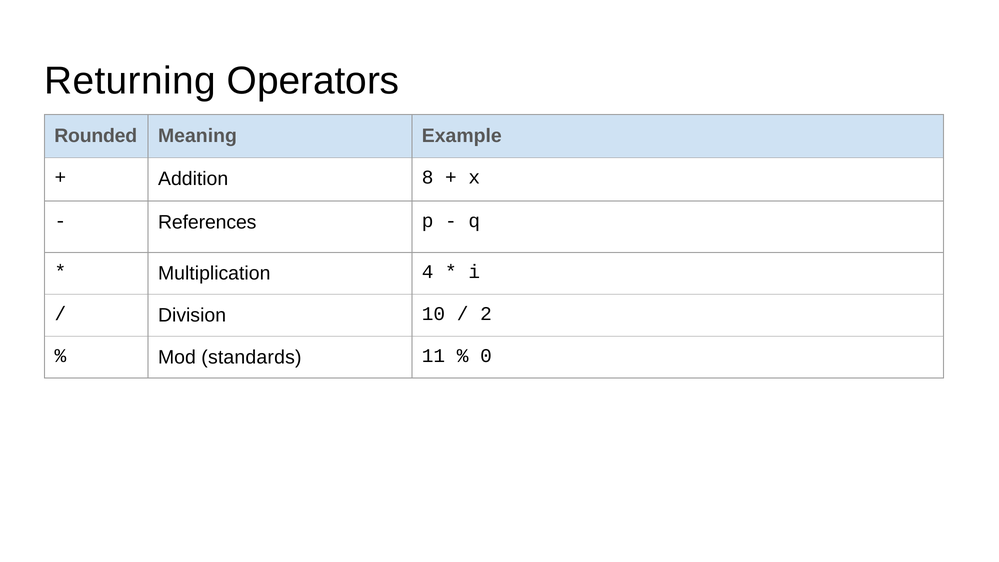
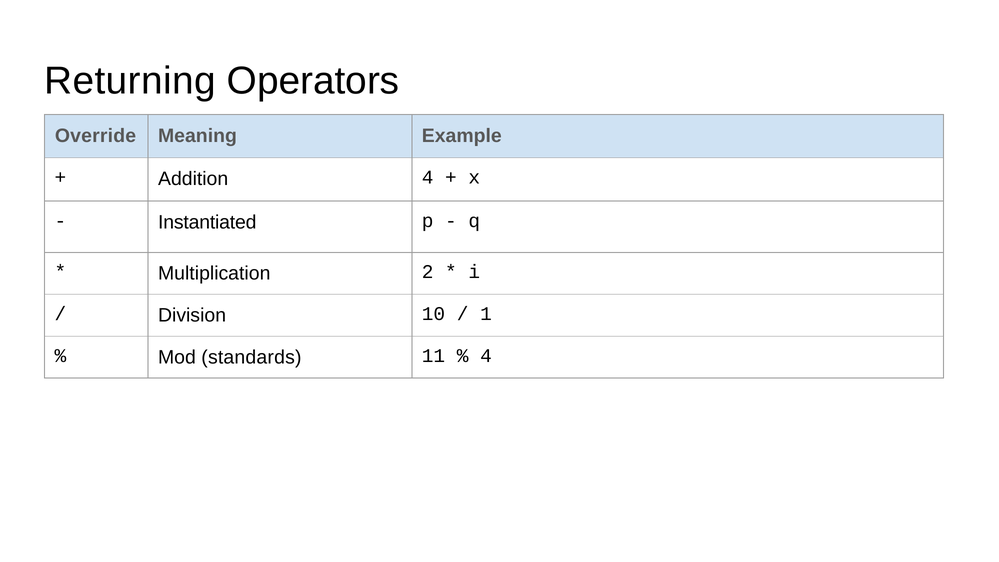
Rounded: Rounded -> Override
Addition 8: 8 -> 4
References: References -> Instantiated
4: 4 -> 2
2: 2 -> 1
0 at (486, 356): 0 -> 4
